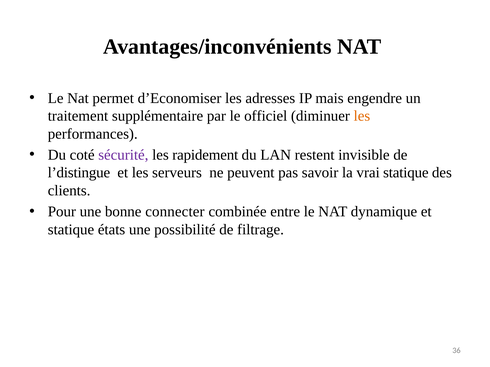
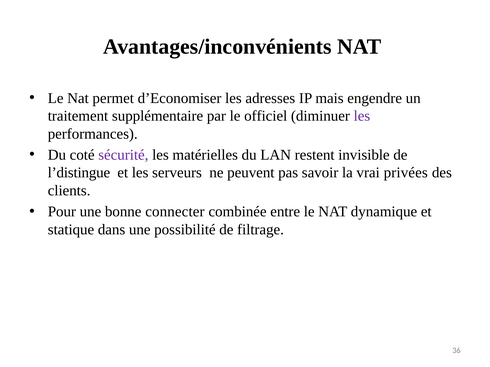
les at (362, 116) colour: orange -> purple
rapidement: rapidement -> matérielles
vrai statique: statique -> privées
états: états -> dans
